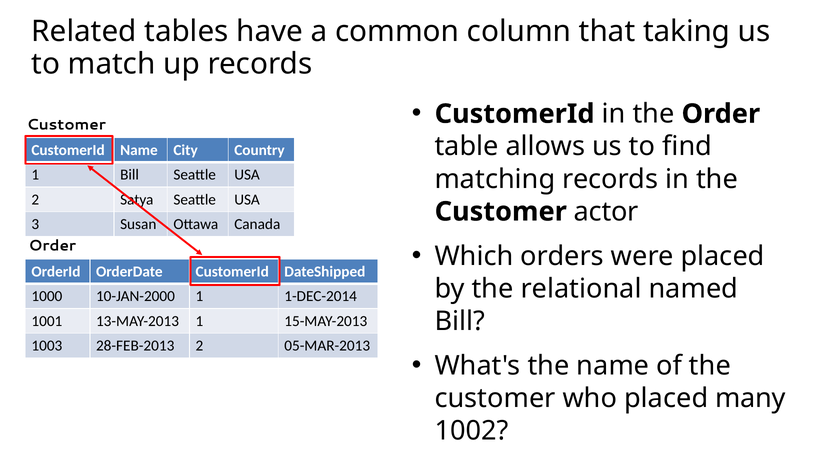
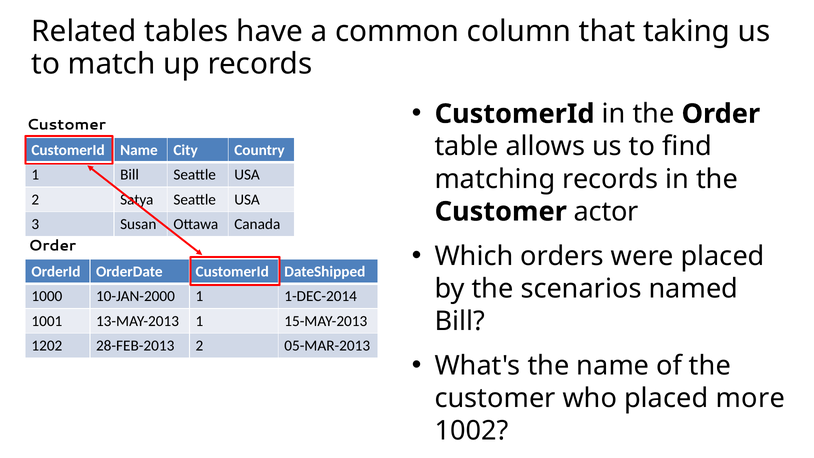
relational: relational -> scenarios
1003: 1003 -> 1202
many: many -> more
